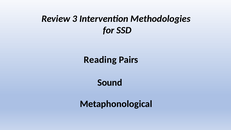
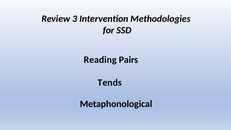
Sound: Sound -> Tends
